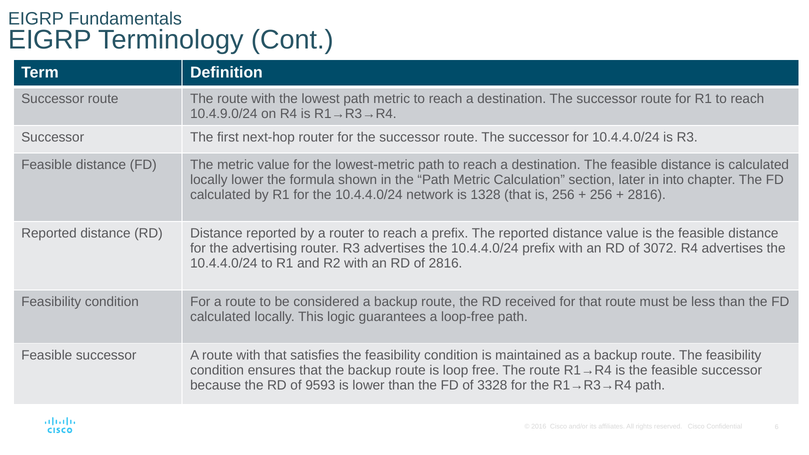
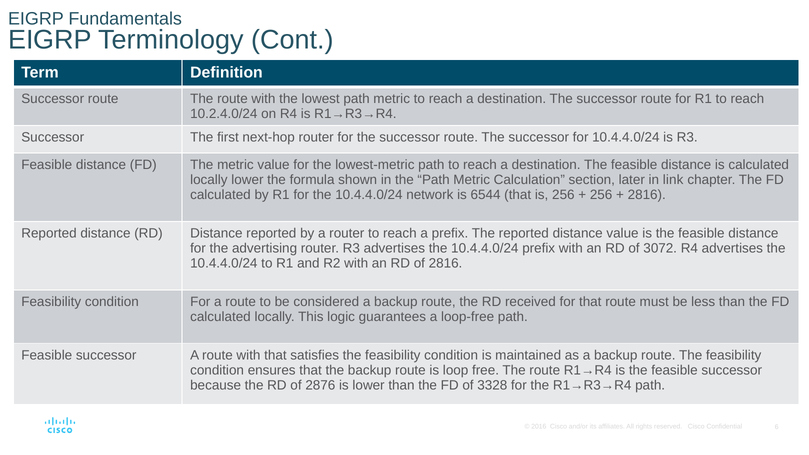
10.4.9.0/24: 10.4.9.0/24 -> 10.2.4.0/24
into: into -> link
1328: 1328 -> 6544
9593: 9593 -> 2876
